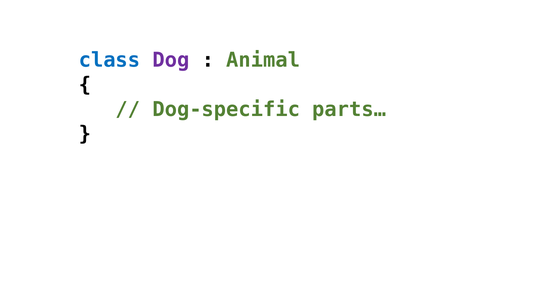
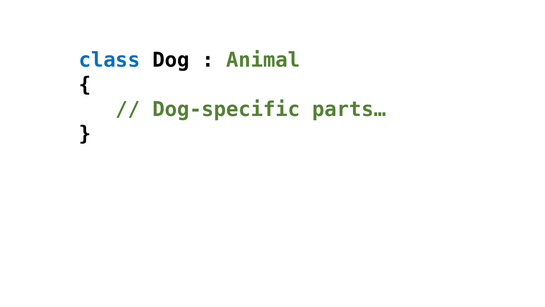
Dog colour: purple -> black
